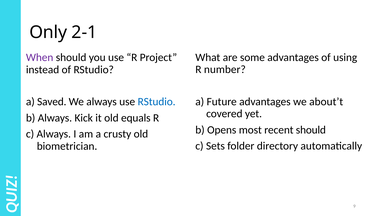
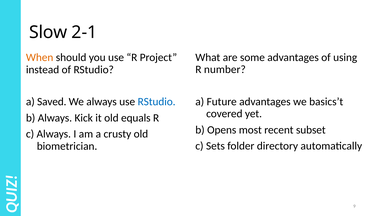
Only: Only -> Slow
When colour: purple -> orange
about’t: about’t -> basics’t
recent should: should -> subset
